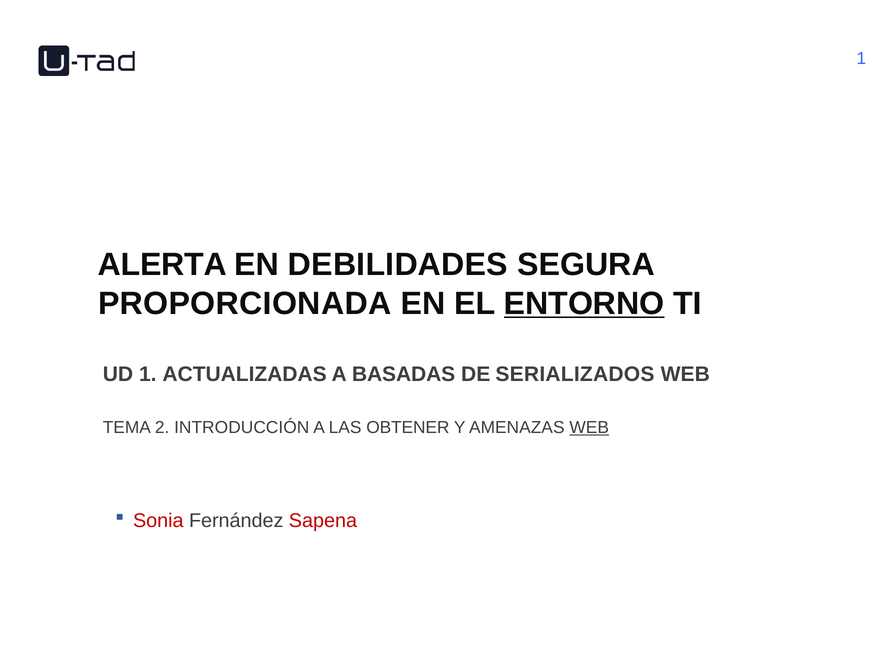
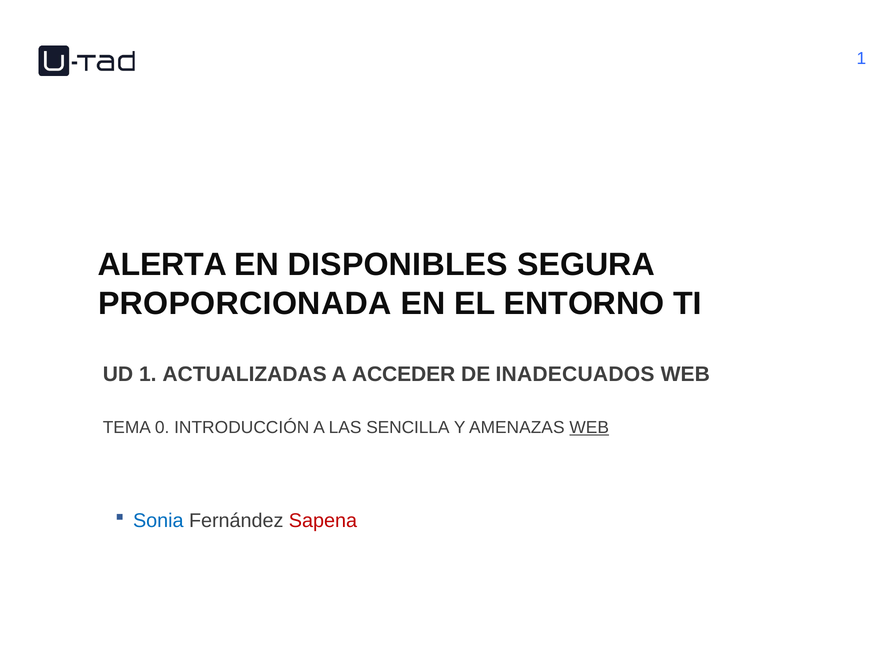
DEBILIDADES: DEBILIDADES -> DISPONIBLES
ENTORNO underline: present -> none
BASADAS: BASADAS -> ACCEDER
SERIALIZADOS: SERIALIZADOS -> INADECUADOS
2: 2 -> 0
OBTENER: OBTENER -> SENCILLA
Sonia colour: red -> blue
